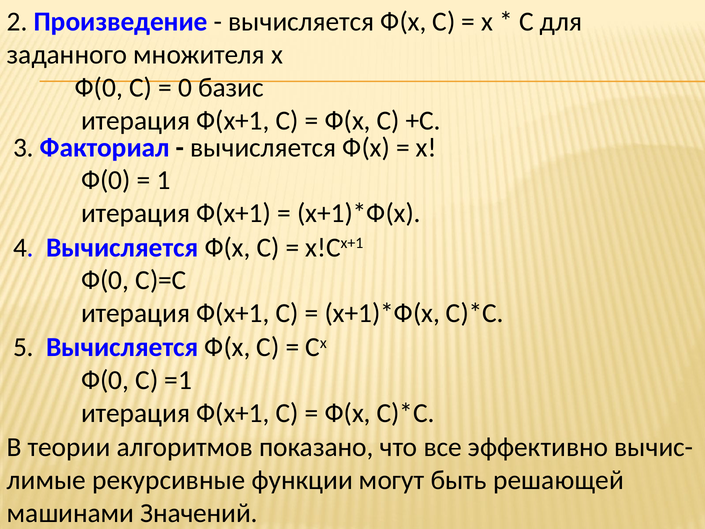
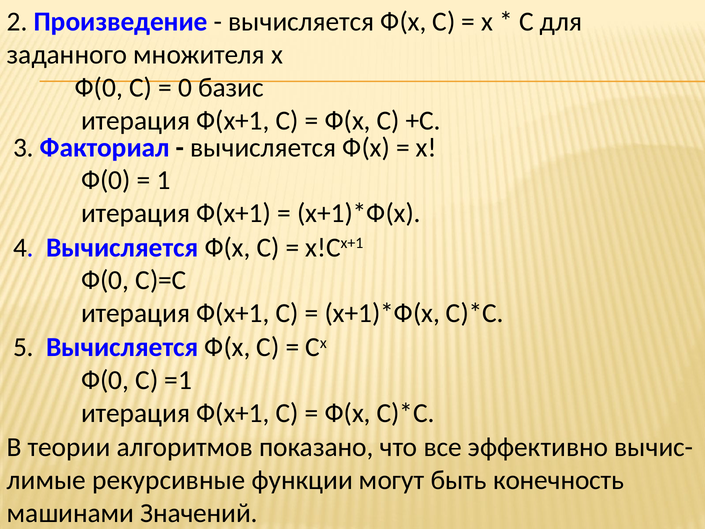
решающей: решающей -> конечность
